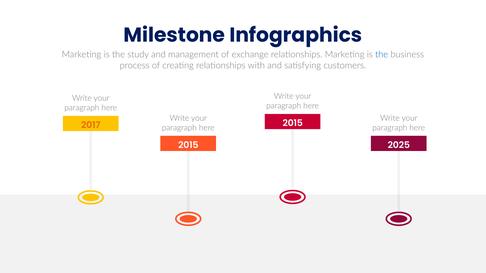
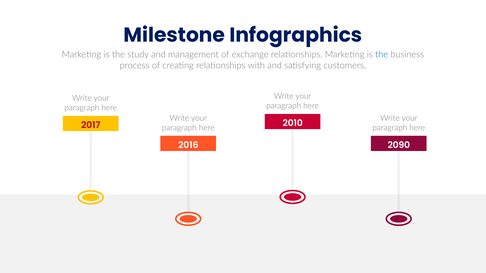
2015 at (293, 123): 2015 -> 2010
2017 colour: orange -> red
2015 at (188, 145): 2015 -> 2016
2025: 2025 -> 2090
